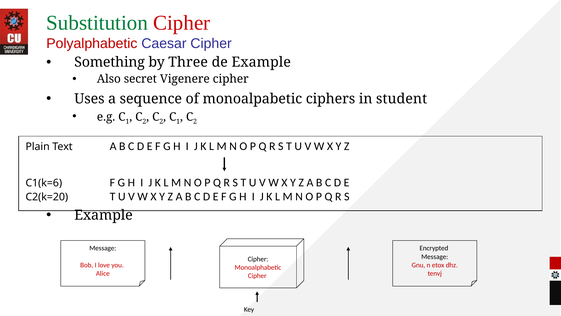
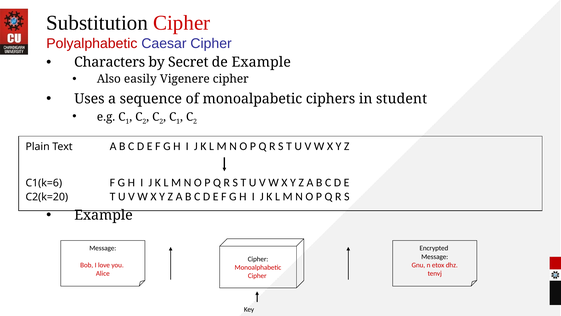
Substitution colour: green -> black
Something: Something -> Characters
Three: Three -> Secret
secret: secret -> easily
